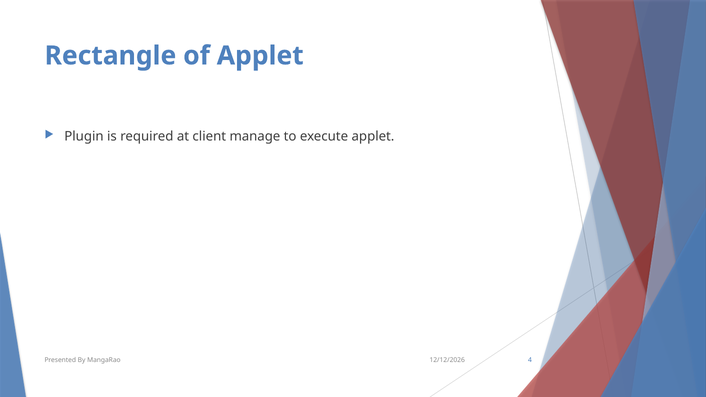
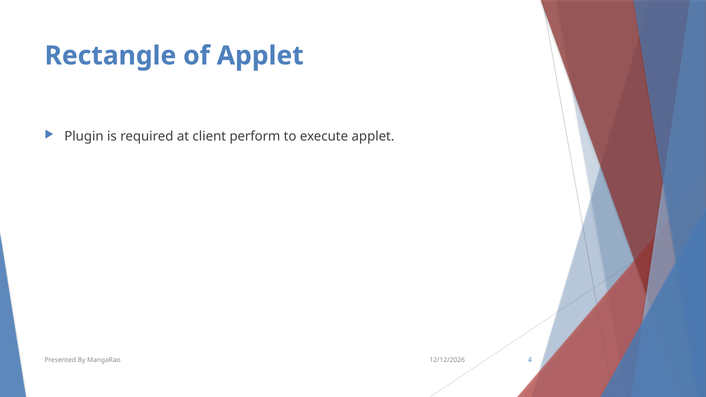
manage: manage -> perform
